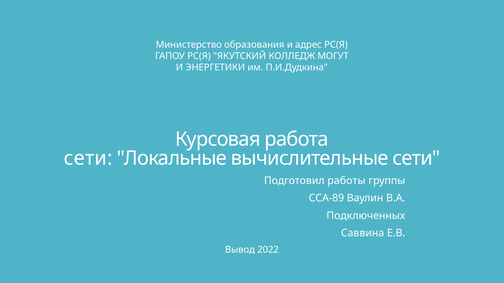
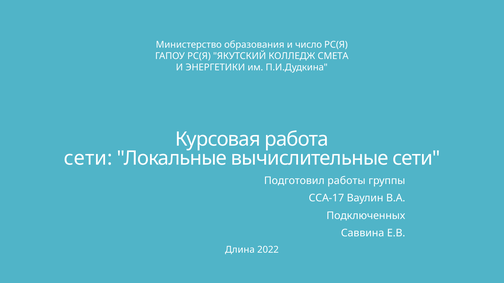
адрес: адрес -> число
МОГУТ: МОГУТ -> СМЕТА
ССА-89: ССА-89 -> ССА-17
Вывод: Вывод -> Длина
